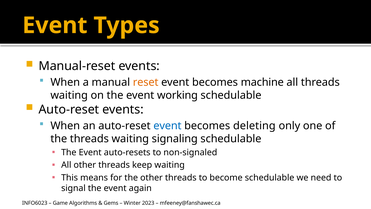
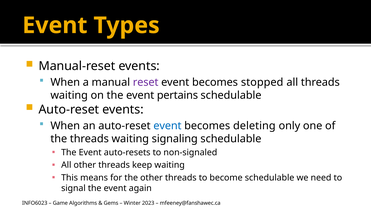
reset colour: orange -> purple
machine: machine -> stopped
working: working -> pertains
